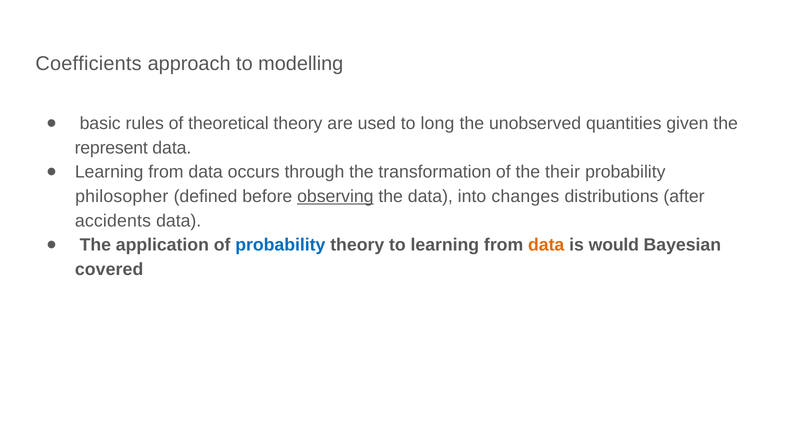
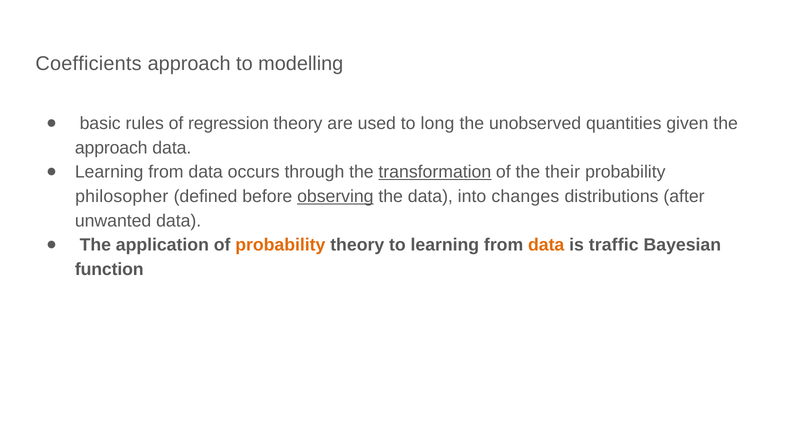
theoretical: theoretical -> regression
represent at (111, 148): represent -> approach
transformation underline: none -> present
accidents: accidents -> unwanted
probability at (280, 245) colour: blue -> orange
would: would -> traffic
covered: covered -> function
